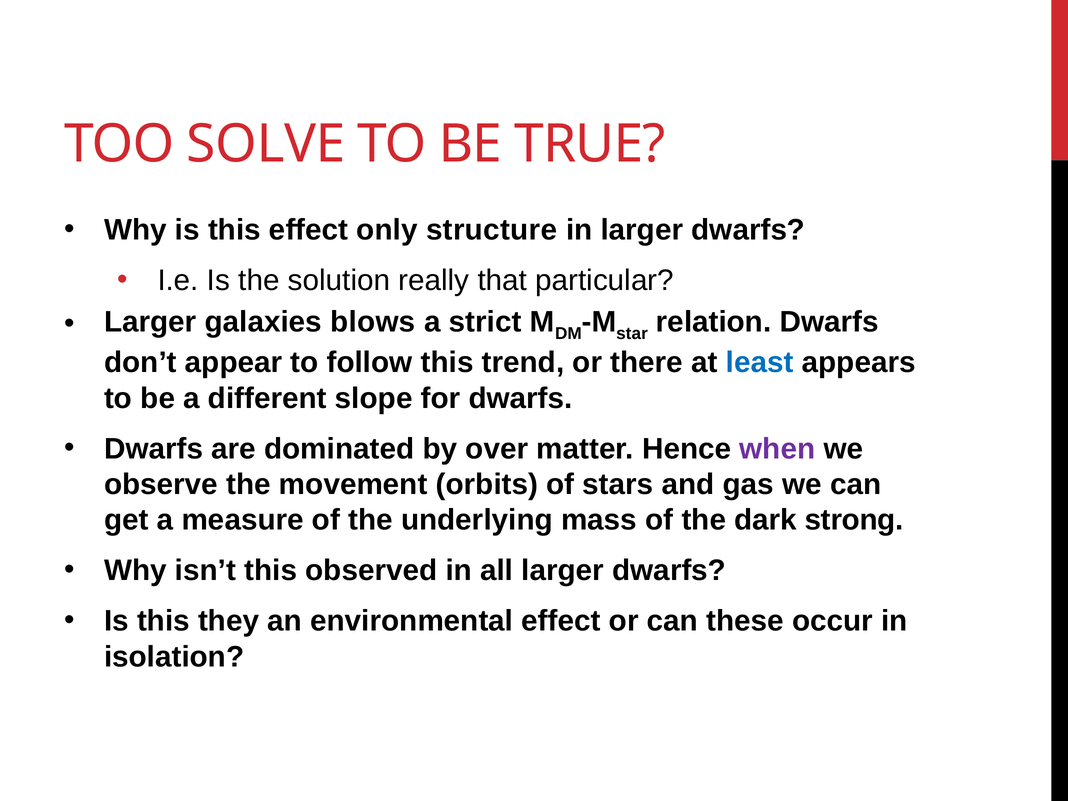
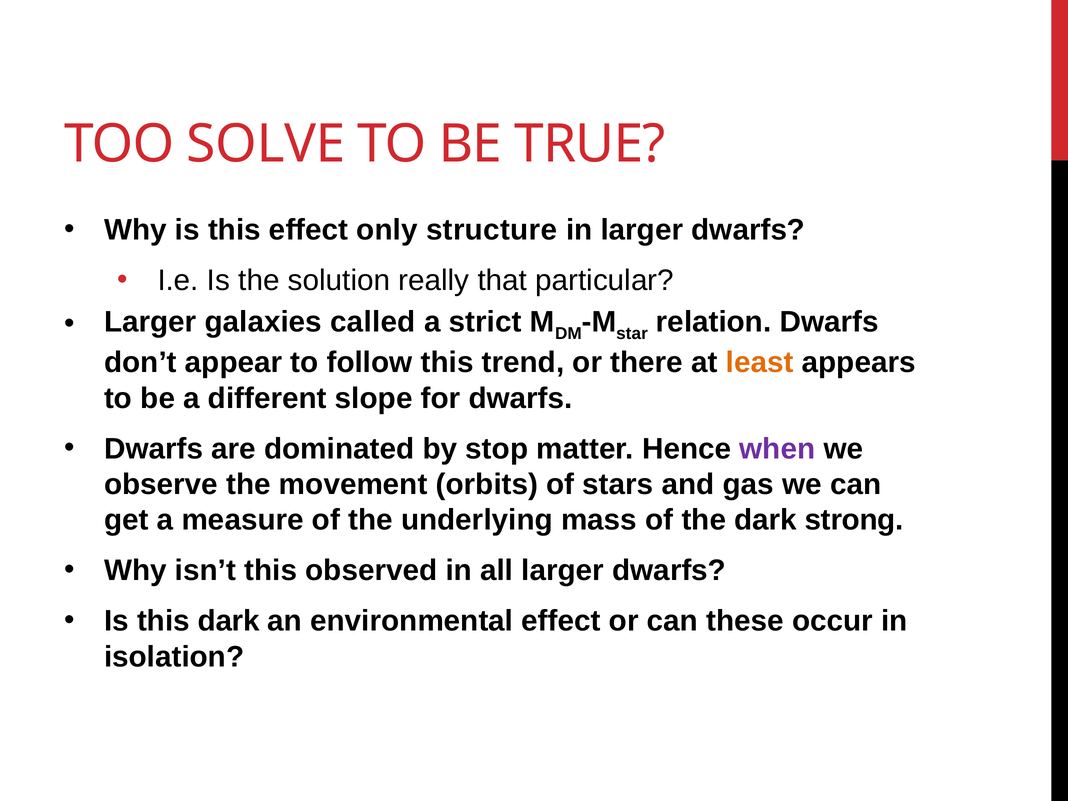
blows: blows -> called
least colour: blue -> orange
over: over -> stop
this they: they -> dark
